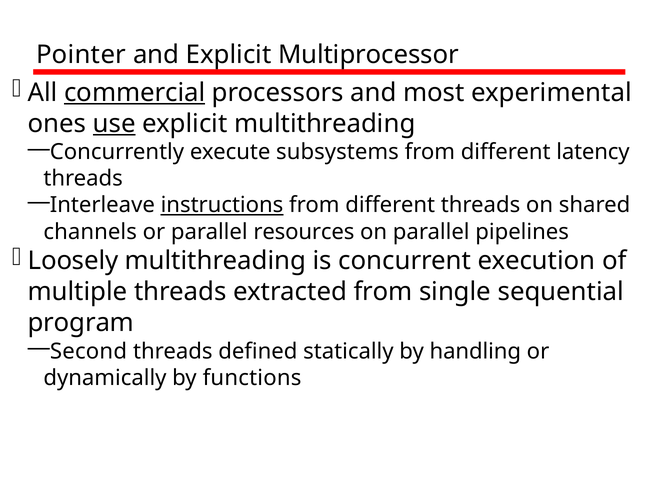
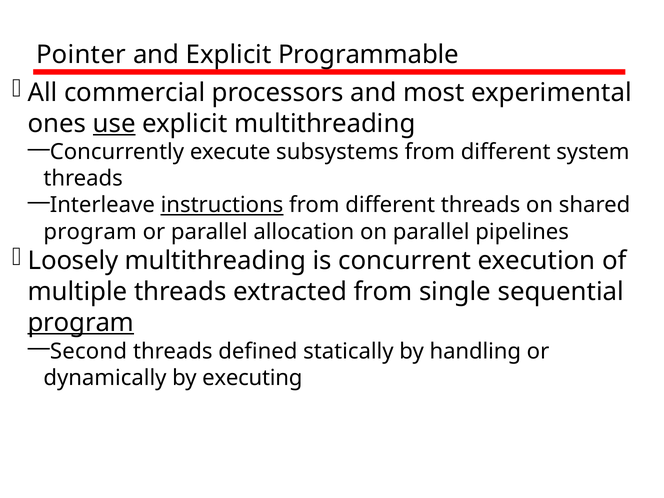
Multiprocessor: Multiprocessor -> Programmable
commercial underline: present -> none
latency: latency -> system
channels at (90, 232): channels -> program
resources: resources -> allocation
program at (81, 323) underline: none -> present
functions: functions -> executing
